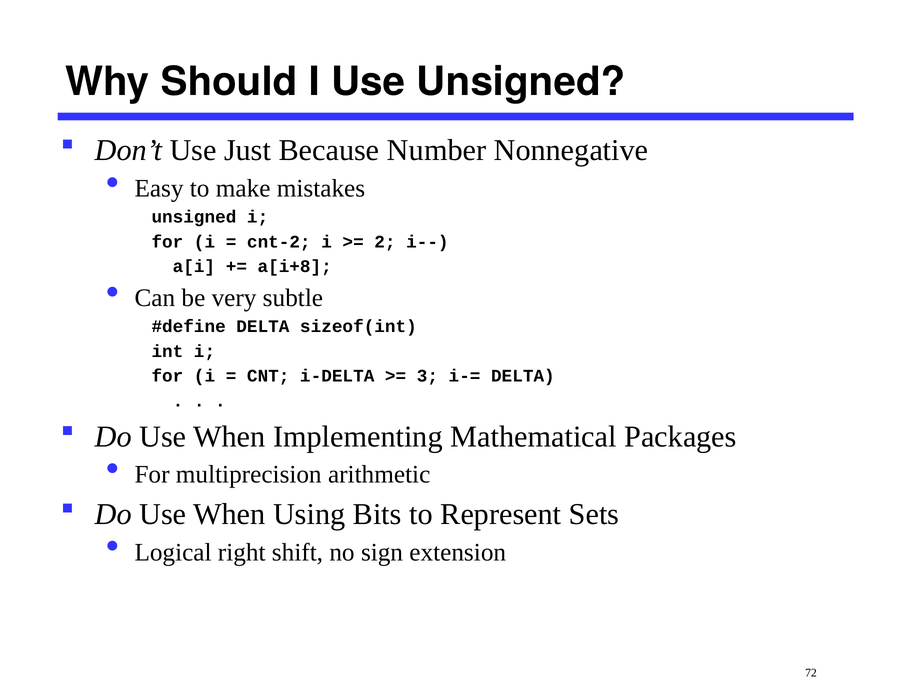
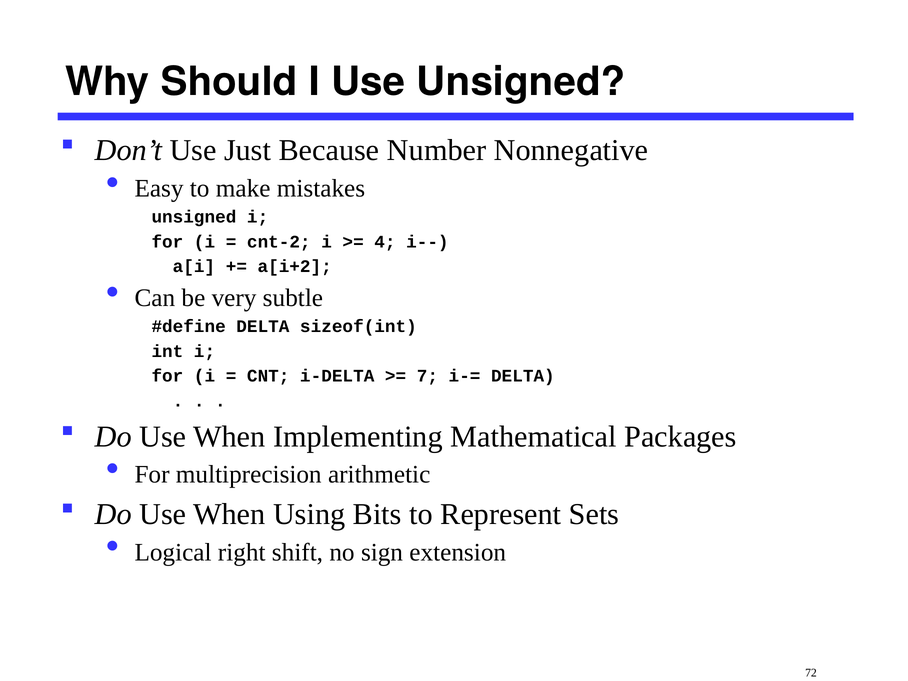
2: 2 -> 4
a[i+8: a[i+8 -> a[i+2
3: 3 -> 7
